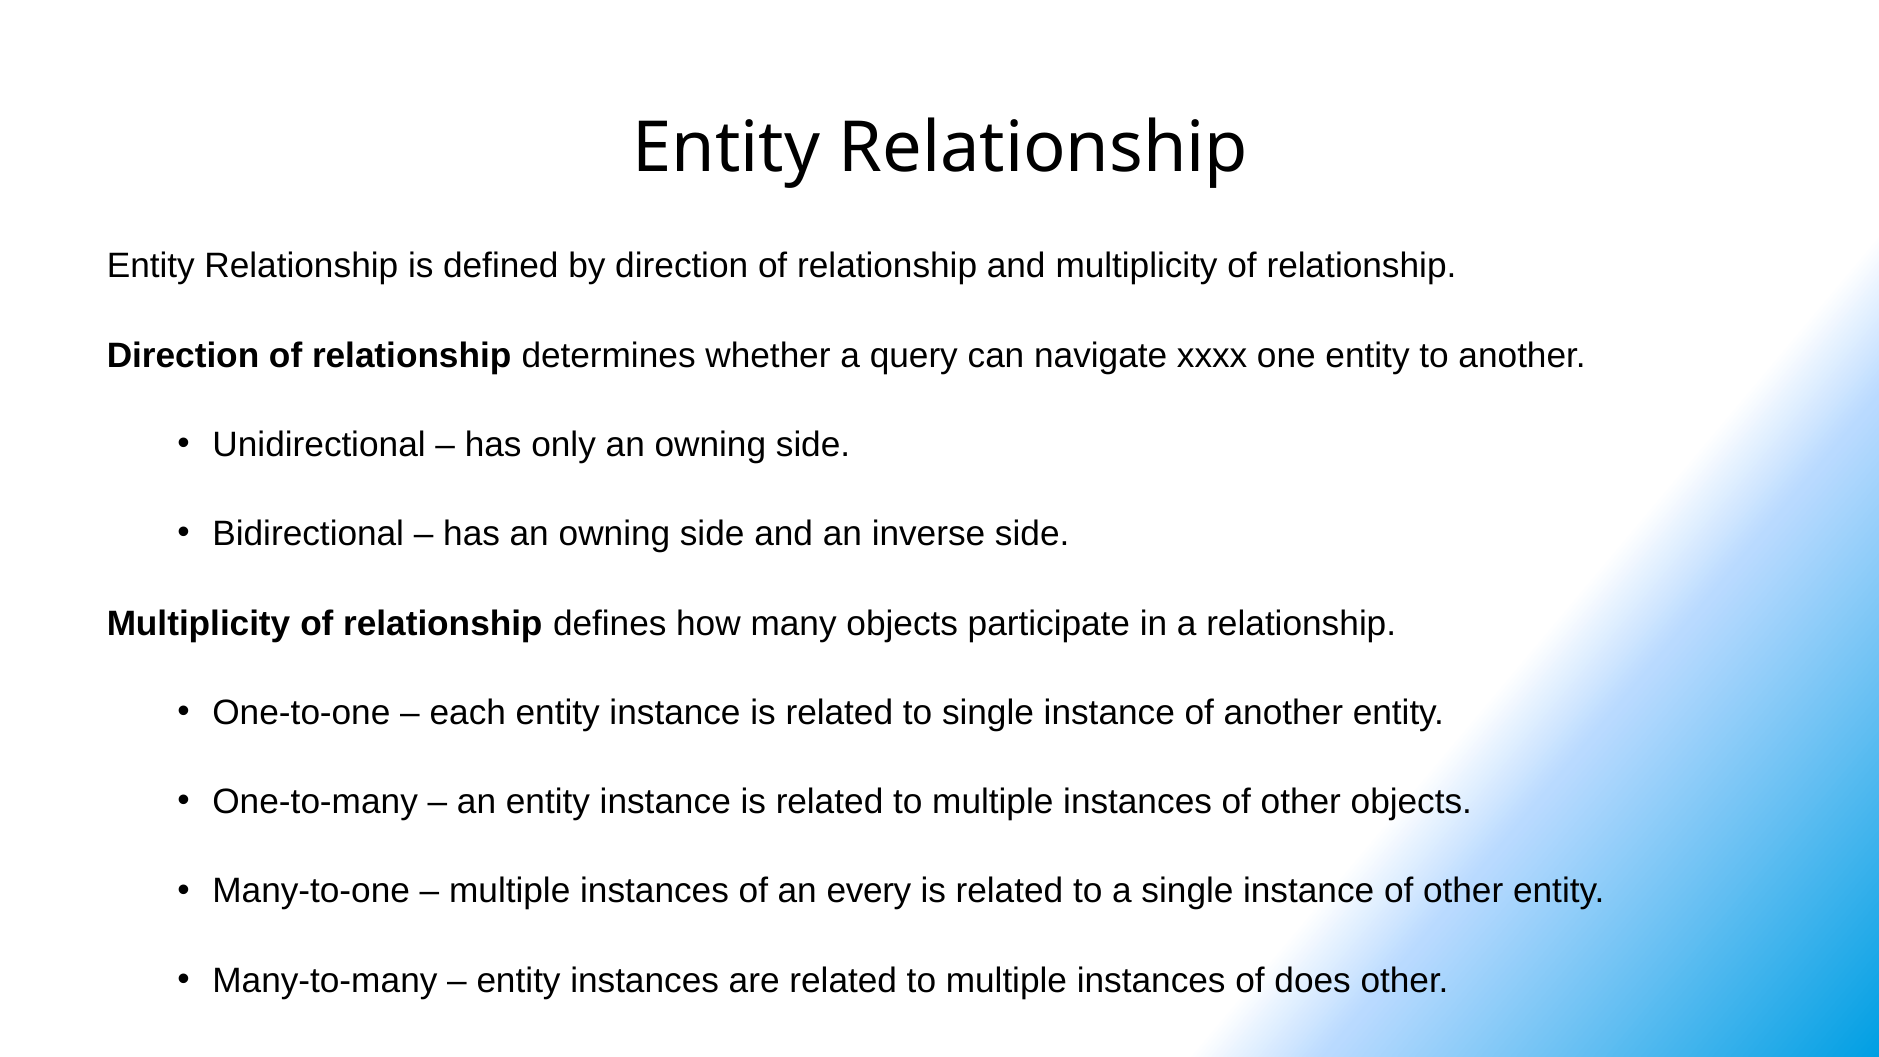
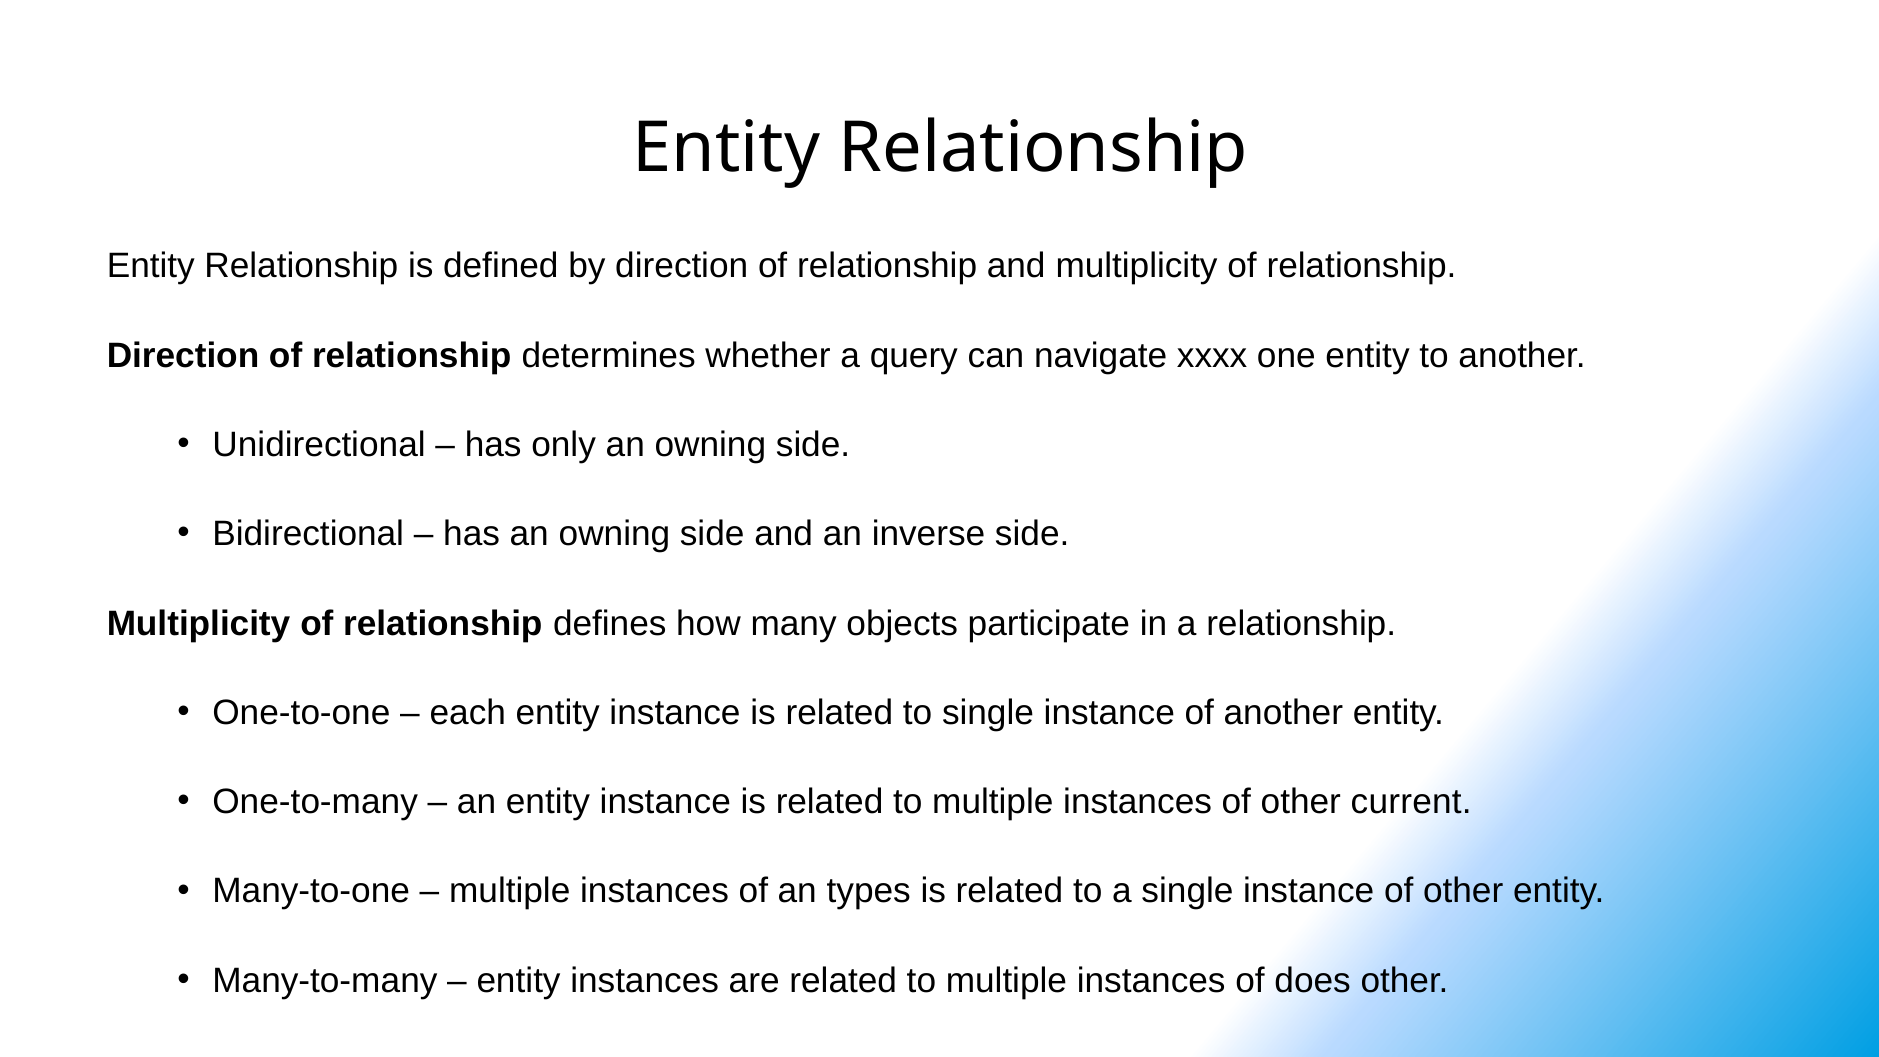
other objects: objects -> current
every: every -> types
